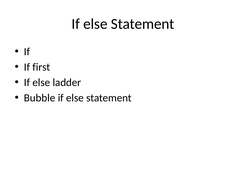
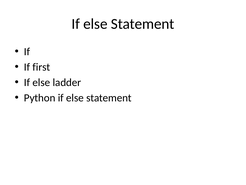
Bubble: Bubble -> Python
